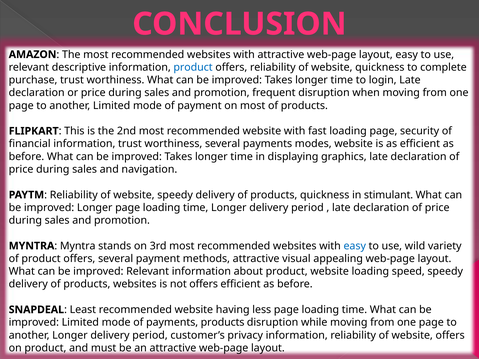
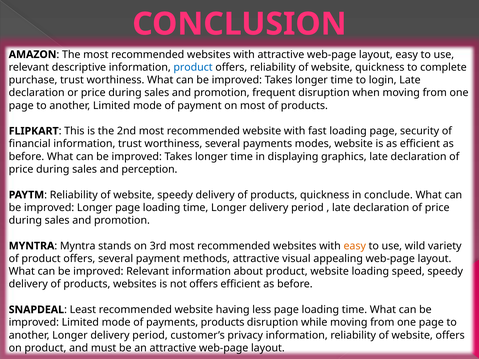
navigation: navigation -> perception
stimulant: stimulant -> conclude
easy at (355, 246) colour: blue -> orange
